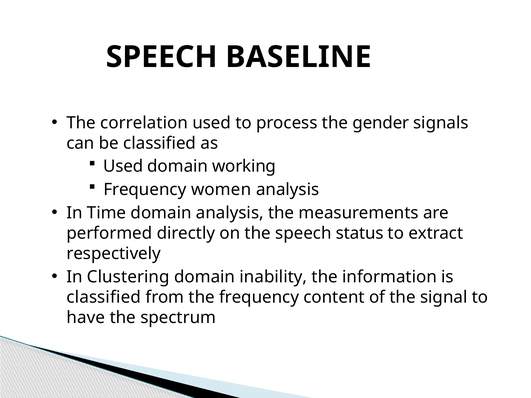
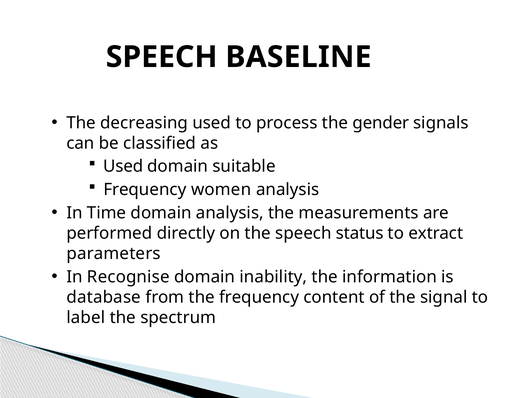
correlation: correlation -> decreasing
working: working -> suitable
respectively: respectively -> parameters
Clustering: Clustering -> Recognise
classified at (104, 297): classified -> database
have: have -> label
